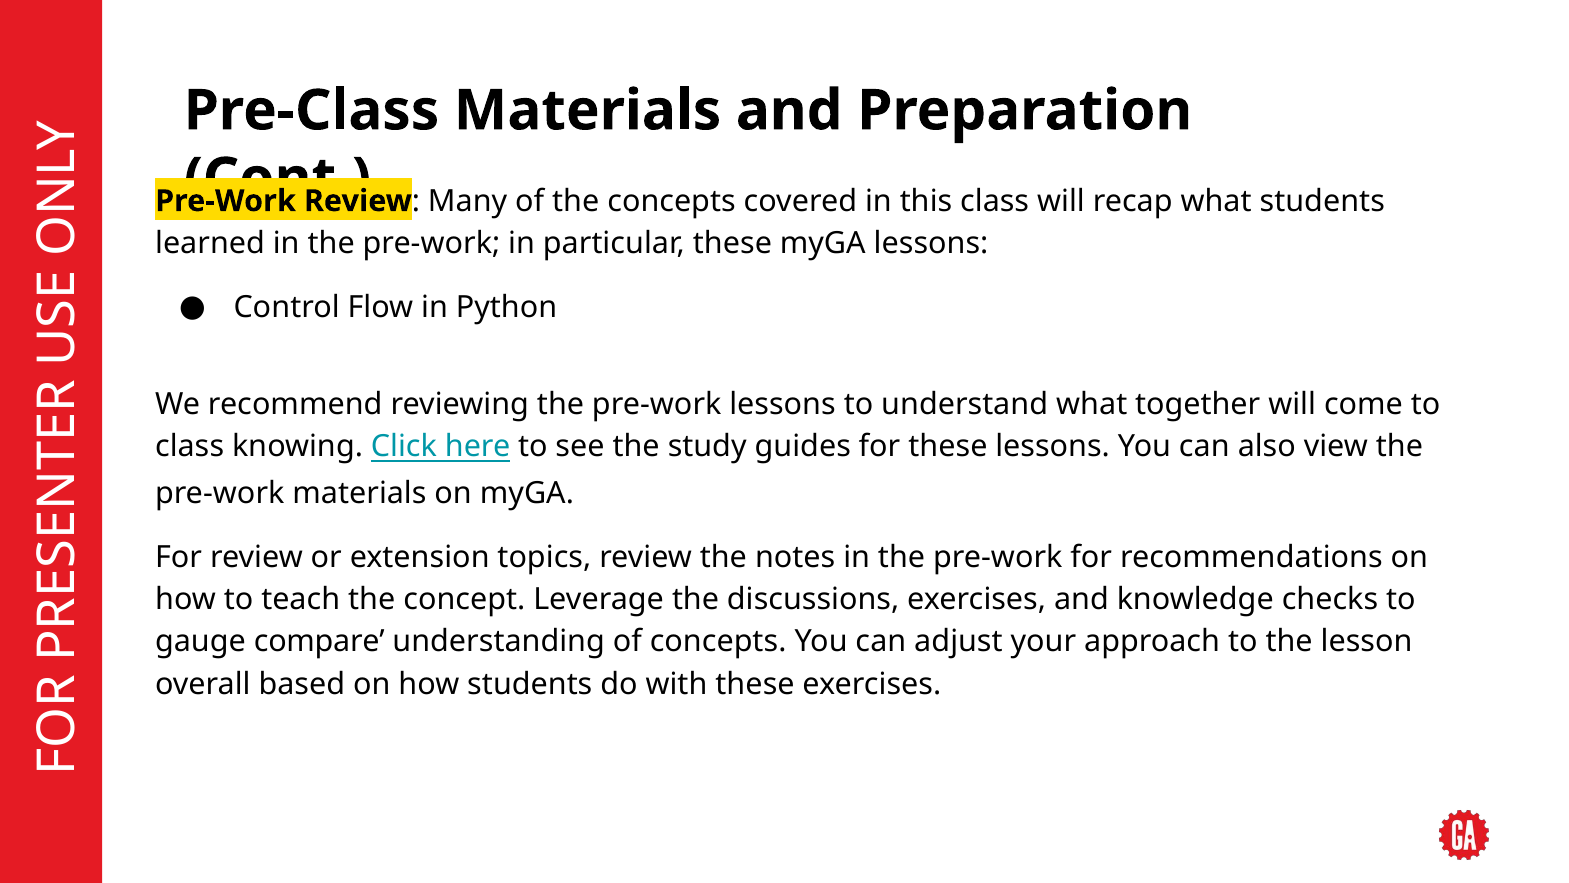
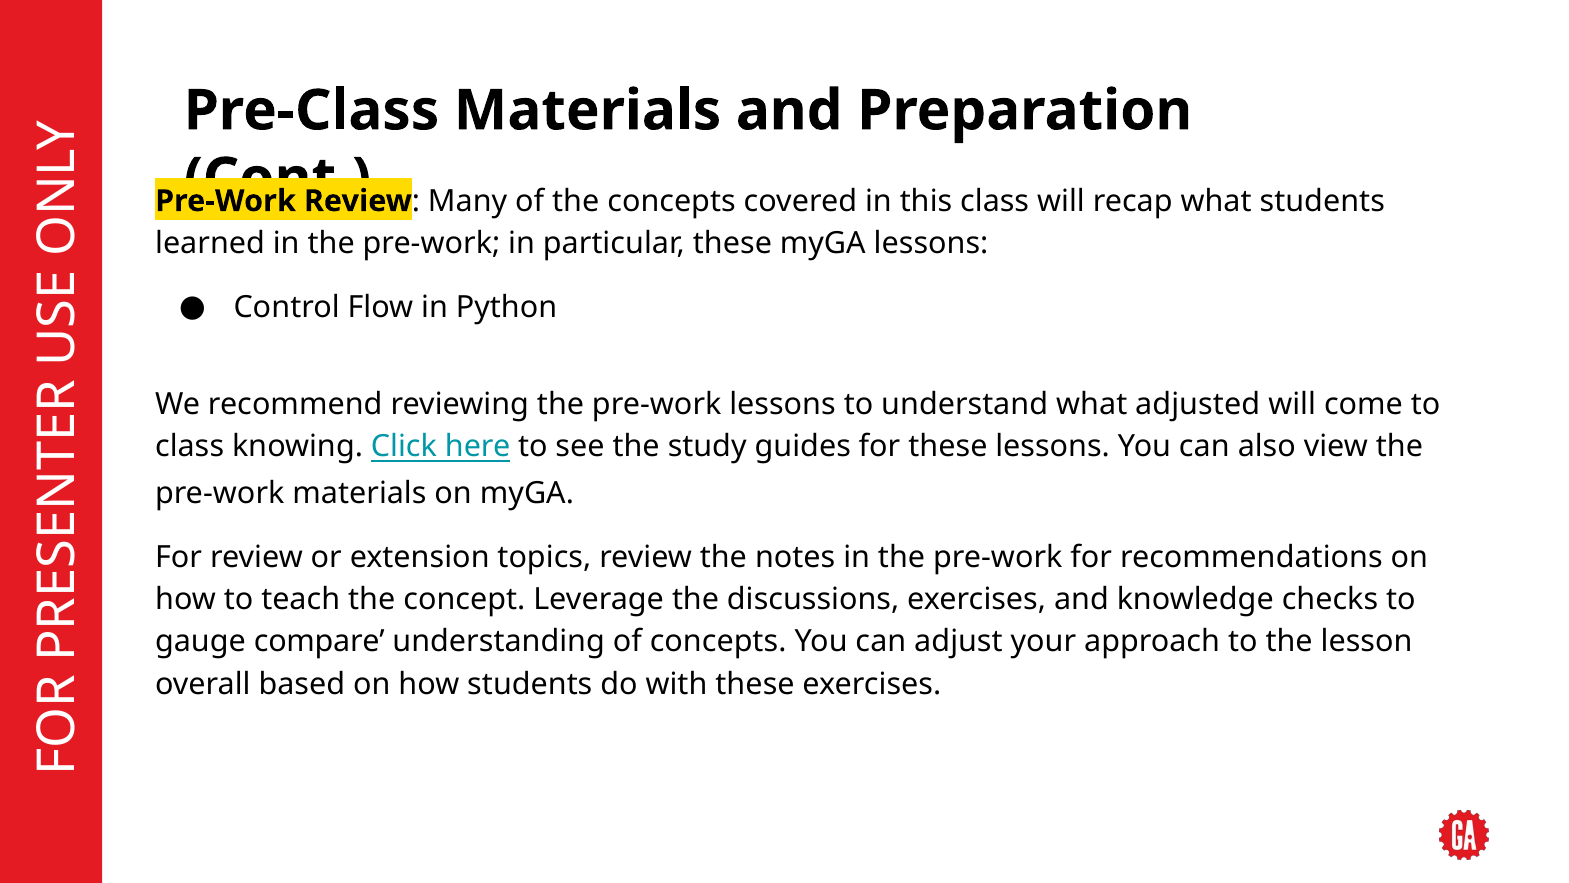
together: together -> adjusted
